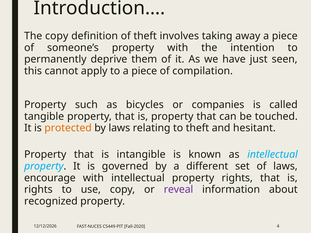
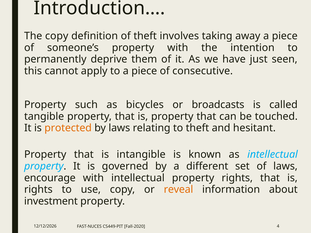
compilation: compilation -> consecutive
companies: companies -> broadcasts
reveal colour: purple -> orange
recognized: recognized -> investment
